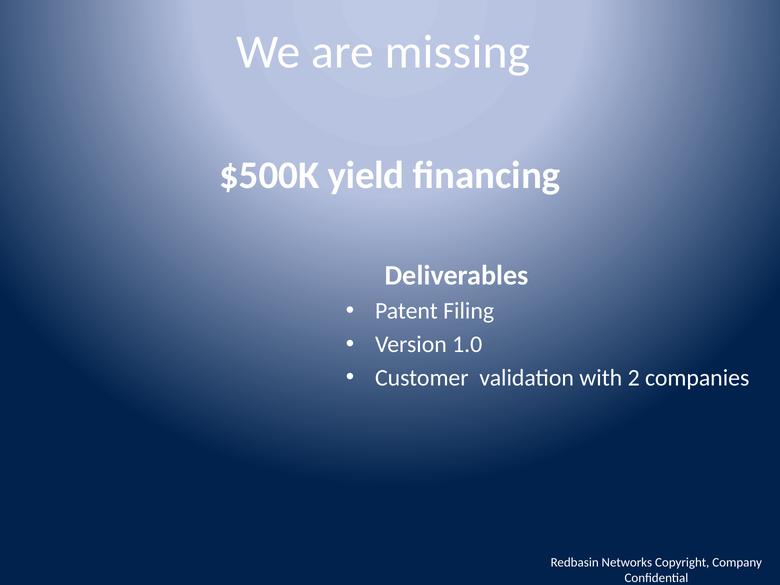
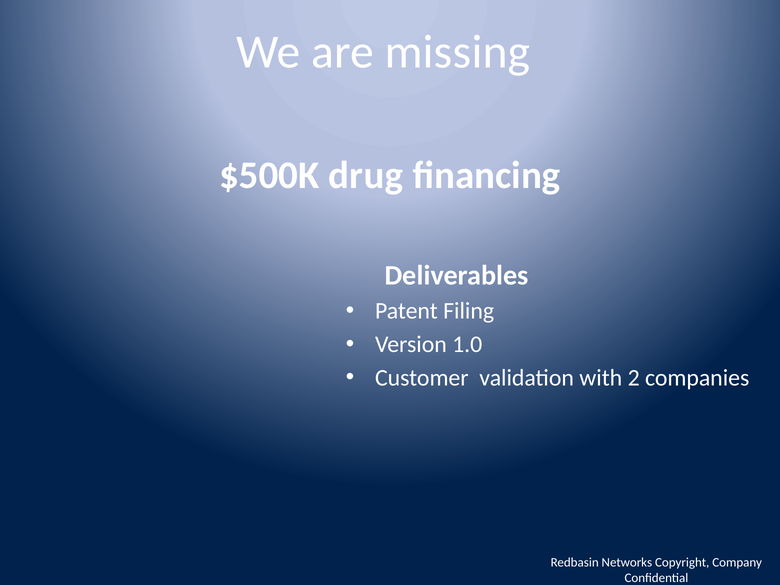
yield: yield -> drug
